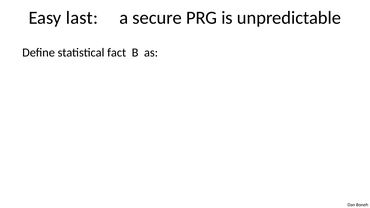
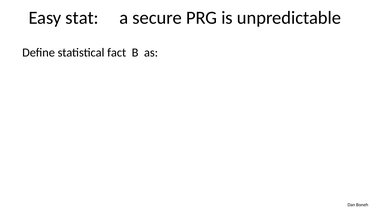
last: last -> stat
